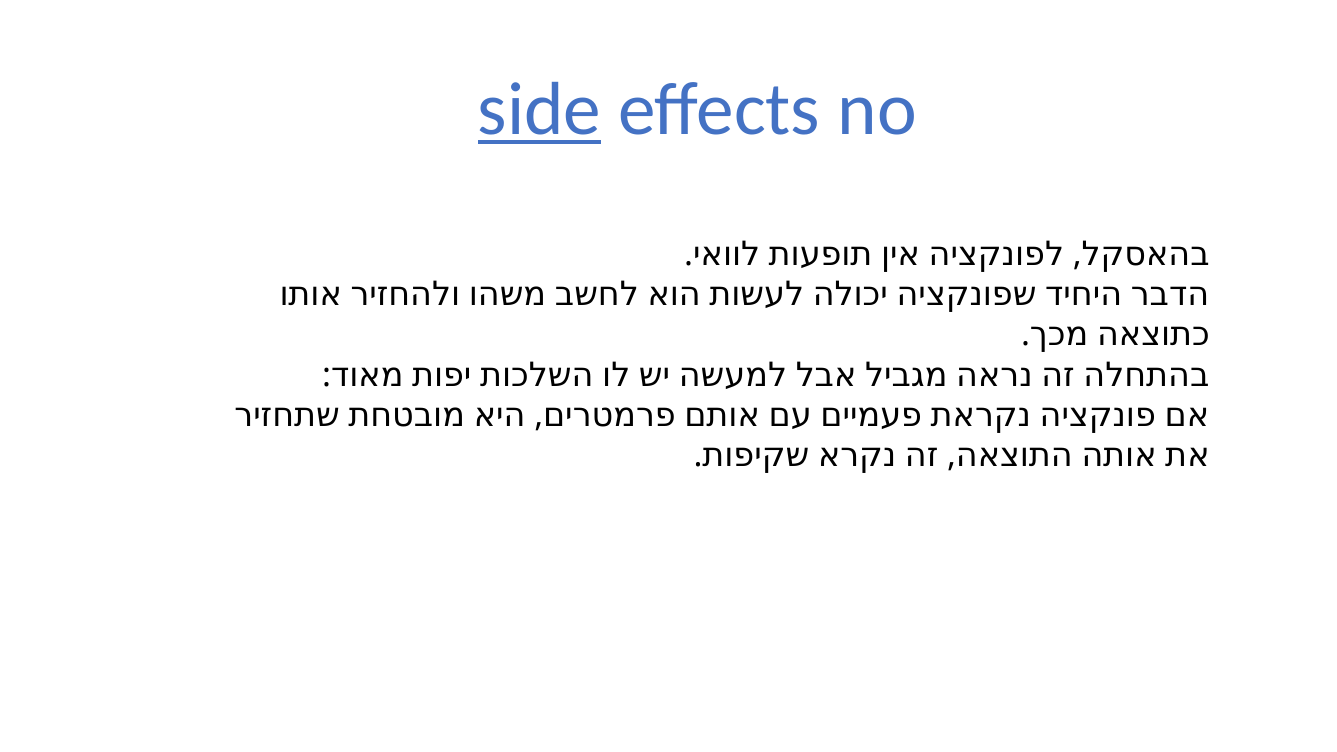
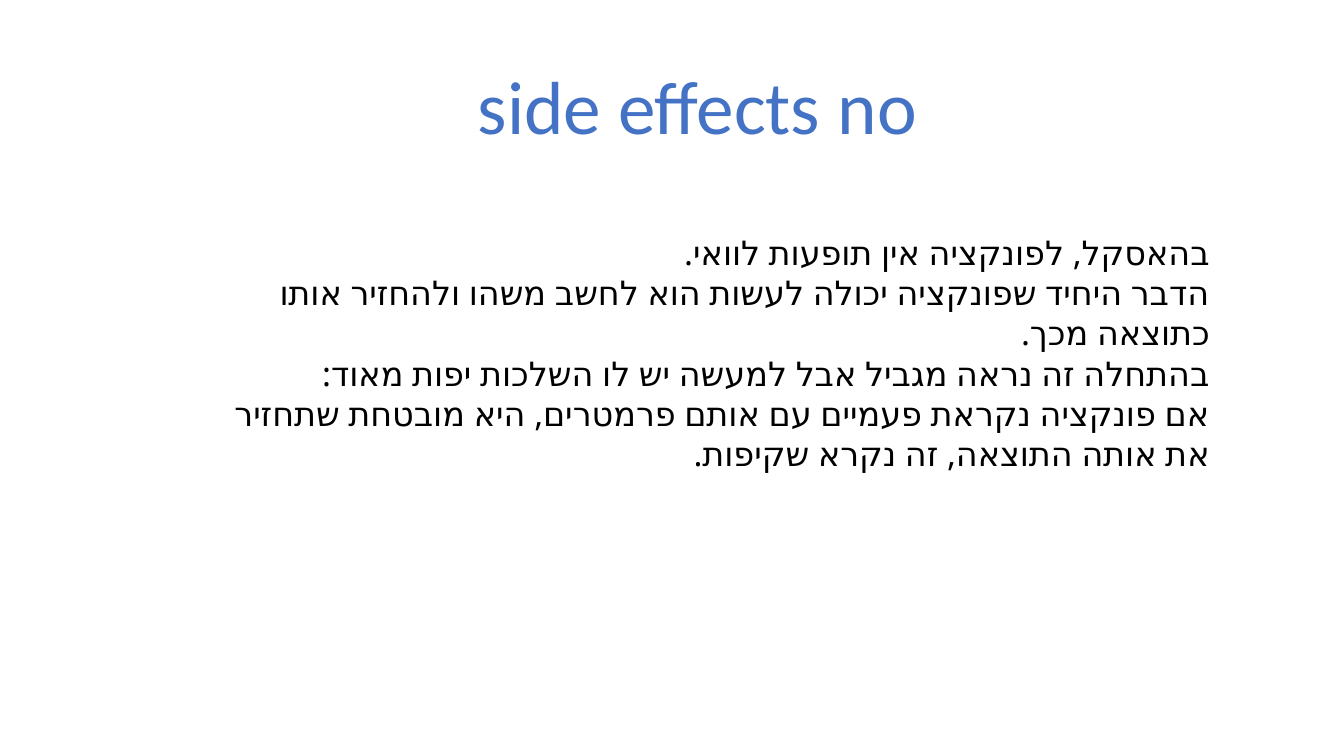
side underline: present -> none
